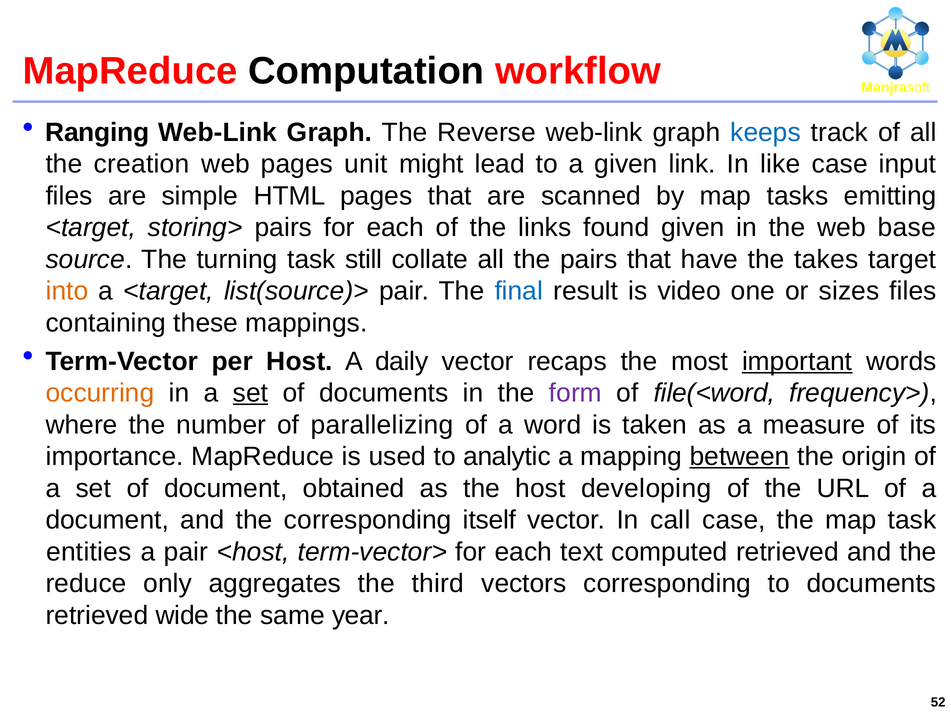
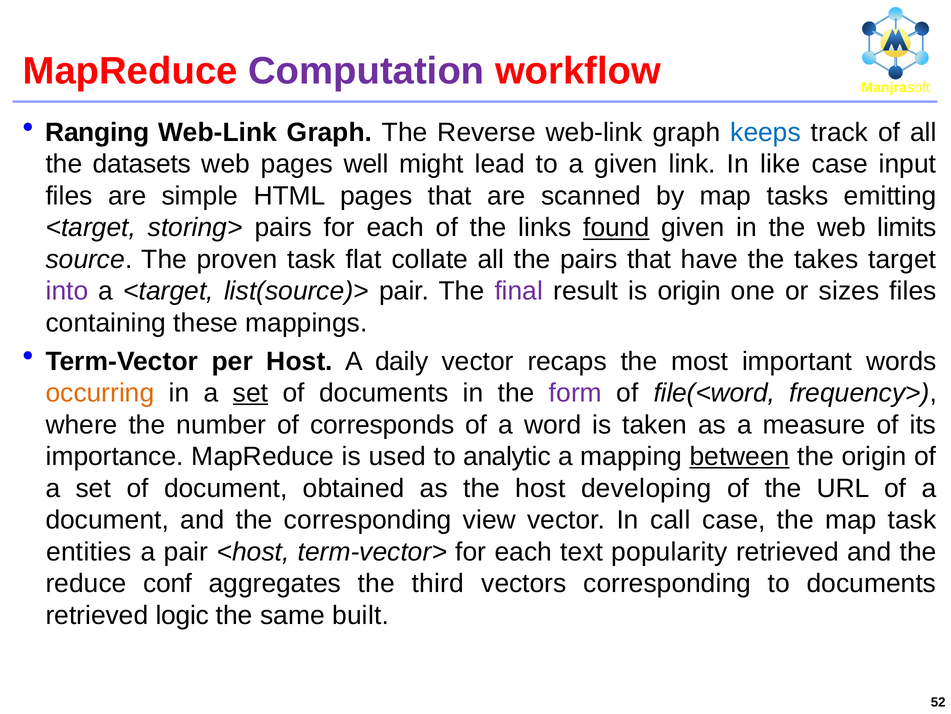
Computation colour: black -> purple
creation: creation -> datasets
unit: unit -> well
found underline: none -> present
base: base -> limits
turning: turning -> proven
still: still -> flat
into colour: orange -> purple
final colour: blue -> purple
is video: video -> origin
important underline: present -> none
parallelizing: parallelizing -> corresponds
itself: itself -> view
computed: computed -> popularity
only: only -> conf
wide: wide -> logic
year: year -> built
